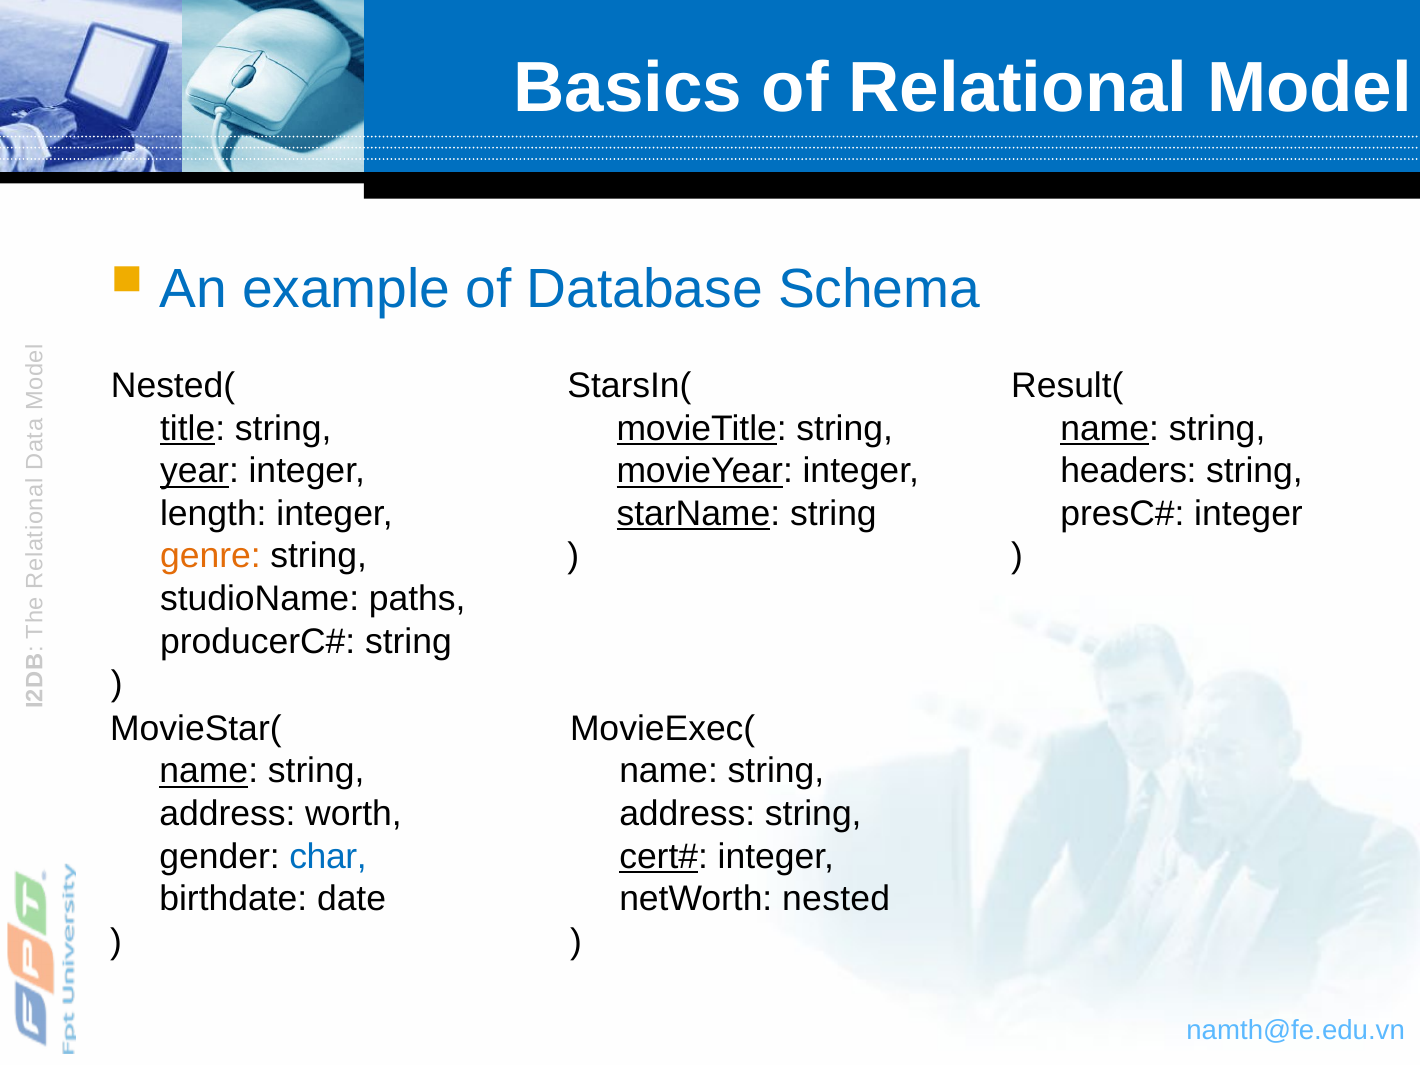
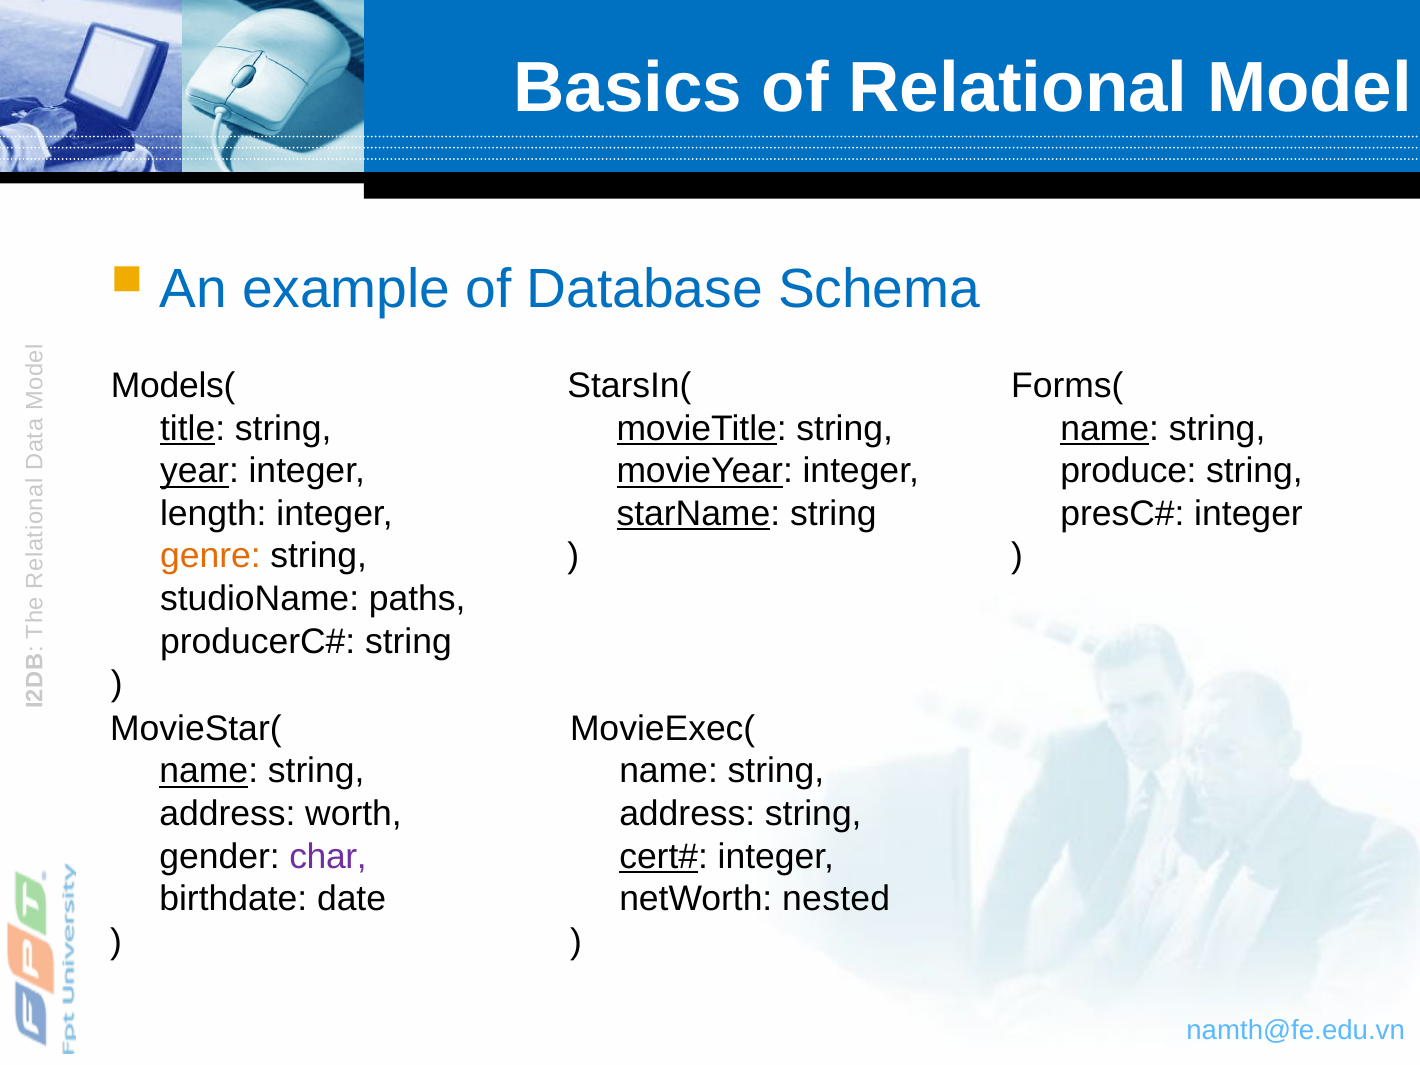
Nested(: Nested( -> Models(
Result(: Result( -> Forms(
headers: headers -> produce
char colour: blue -> purple
